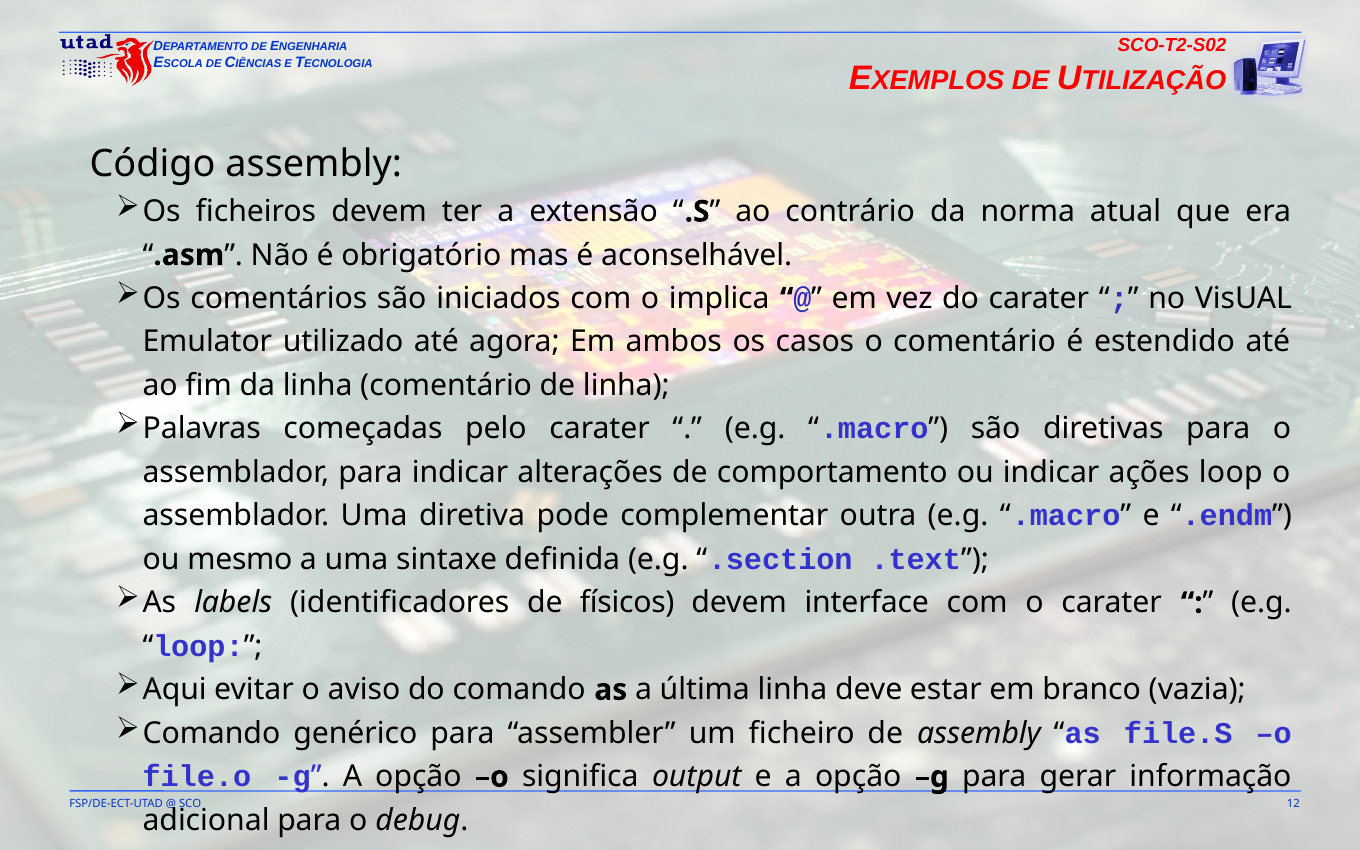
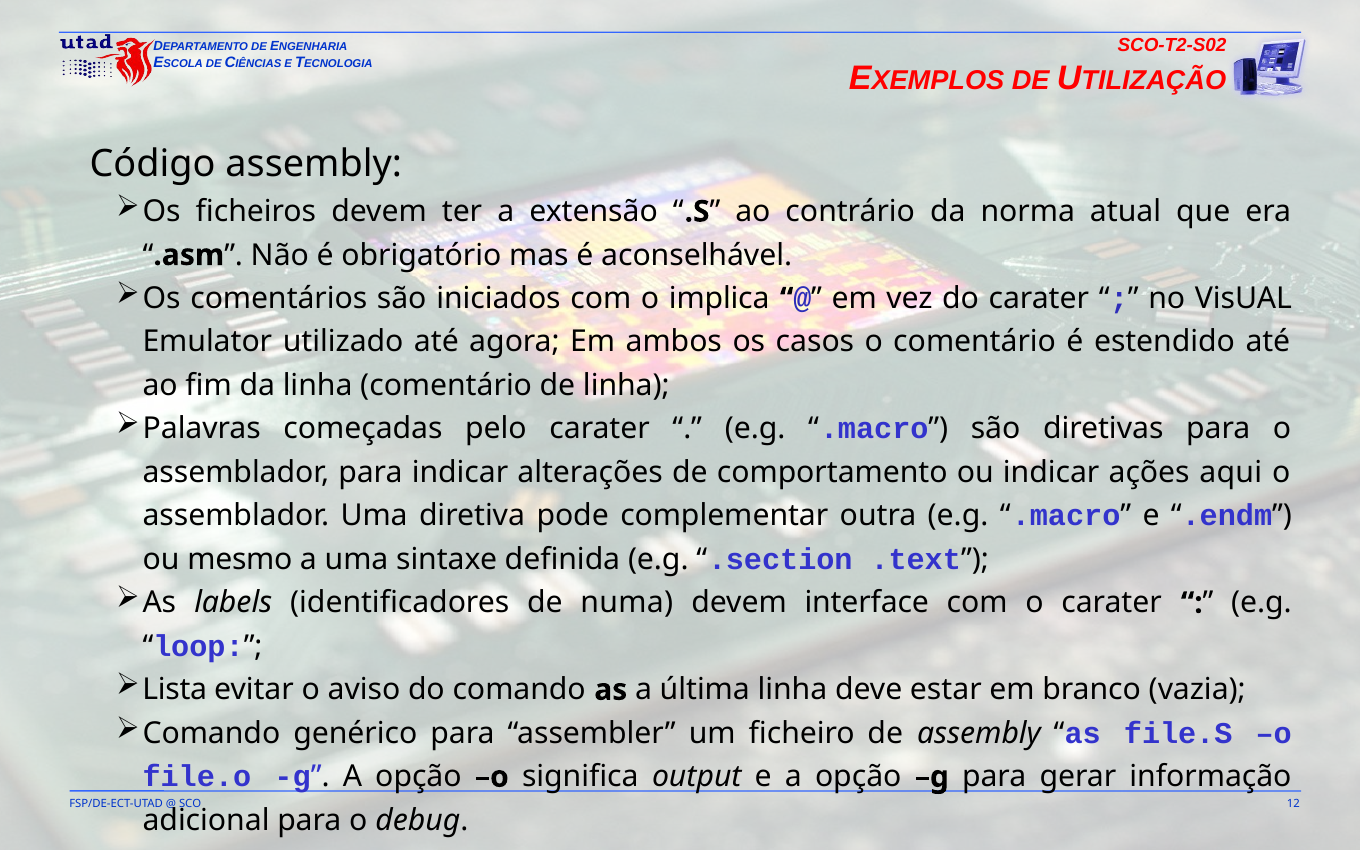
ações loop: loop -> aqui
físicos: físicos -> numa
Aqui: Aqui -> Lista
